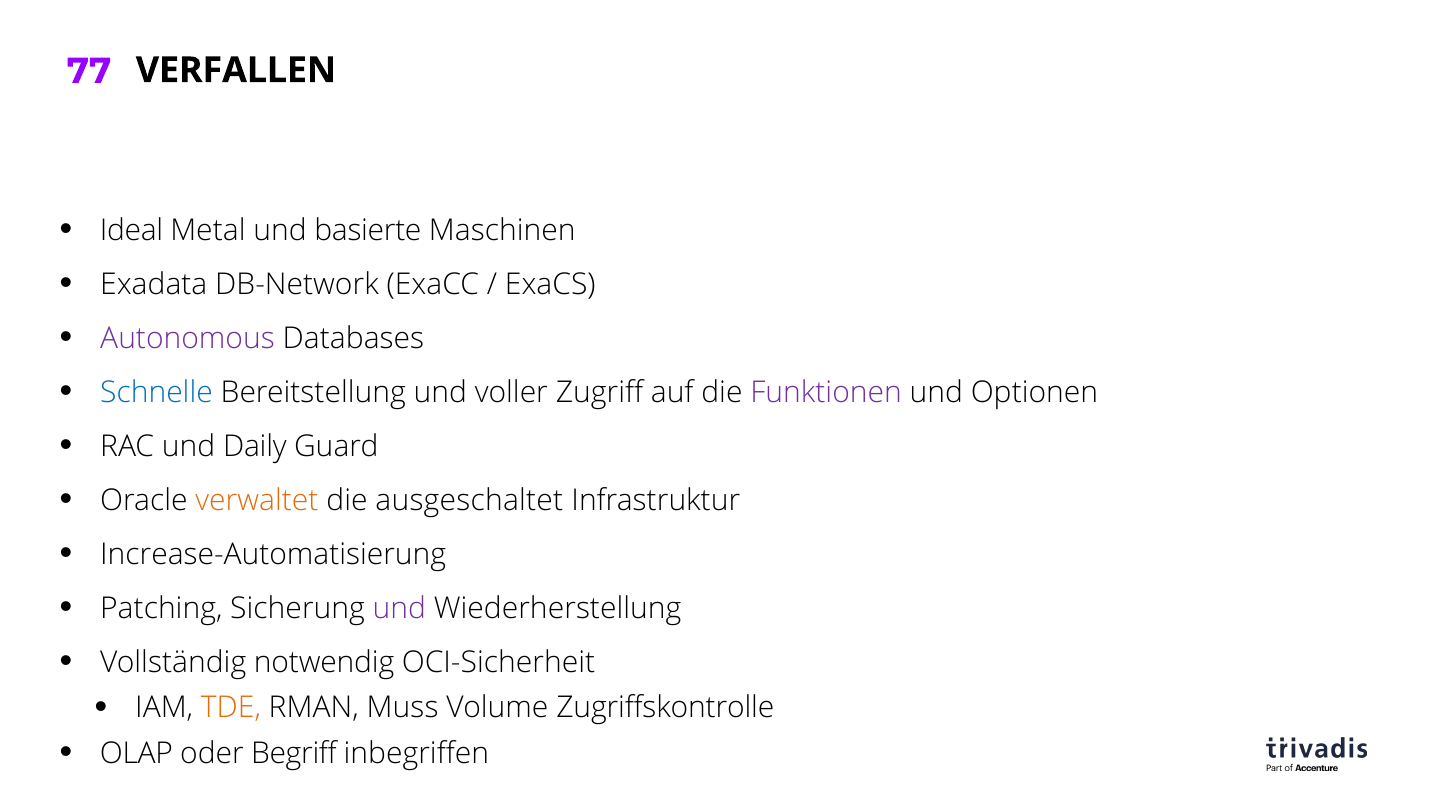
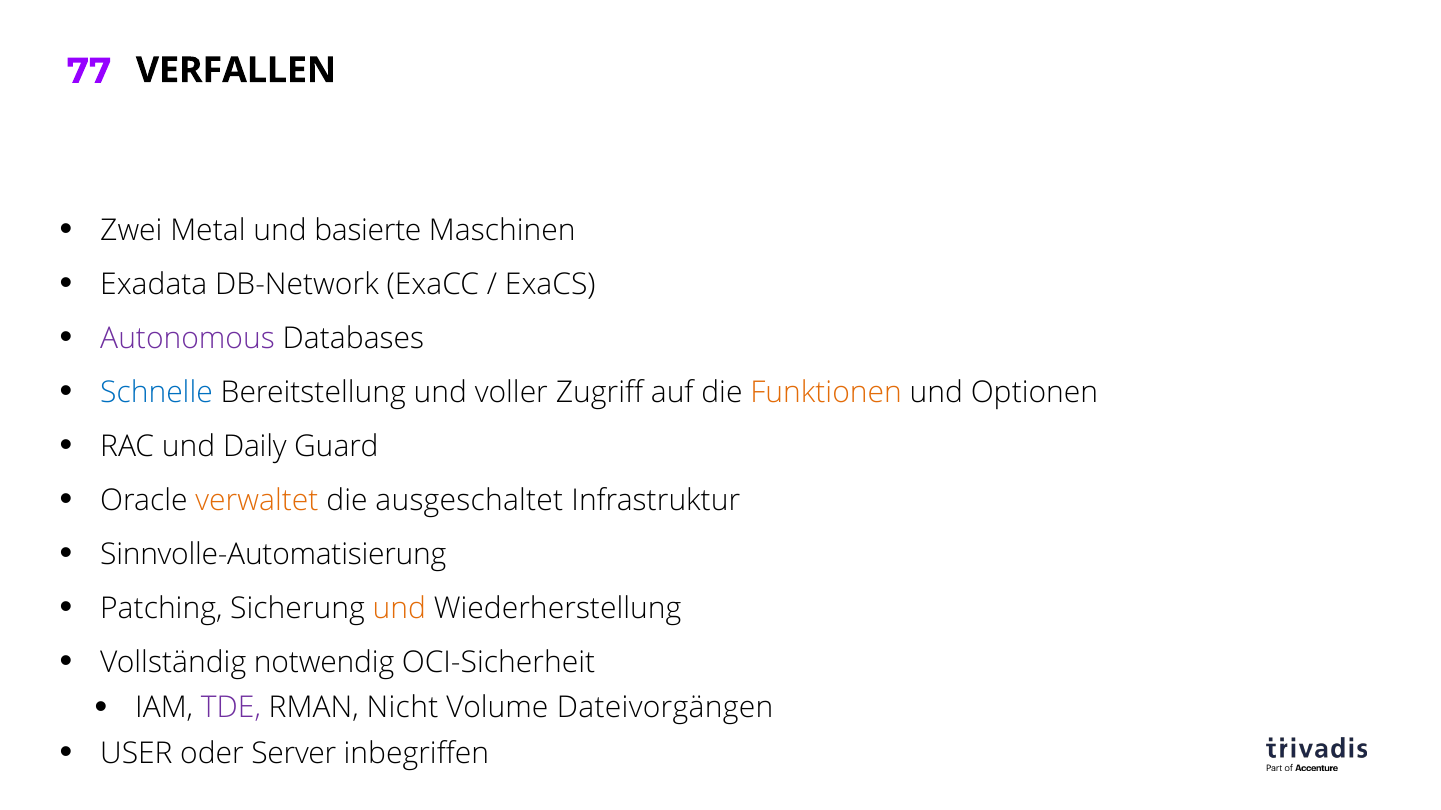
Ideal: Ideal -> Zwei
Funktionen colour: purple -> orange
Increase-Automatisierung: Increase-Automatisierung -> Sinnvolle-Automatisierung
und at (399, 609) colour: purple -> orange
TDE colour: orange -> purple
Muss: Muss -> Nicht
Zugriffskontrolle: Zugriffskontrolle -> Dateivorgängen
OLAP: OLAP -> USER
Begriff: Begriff -> Server
